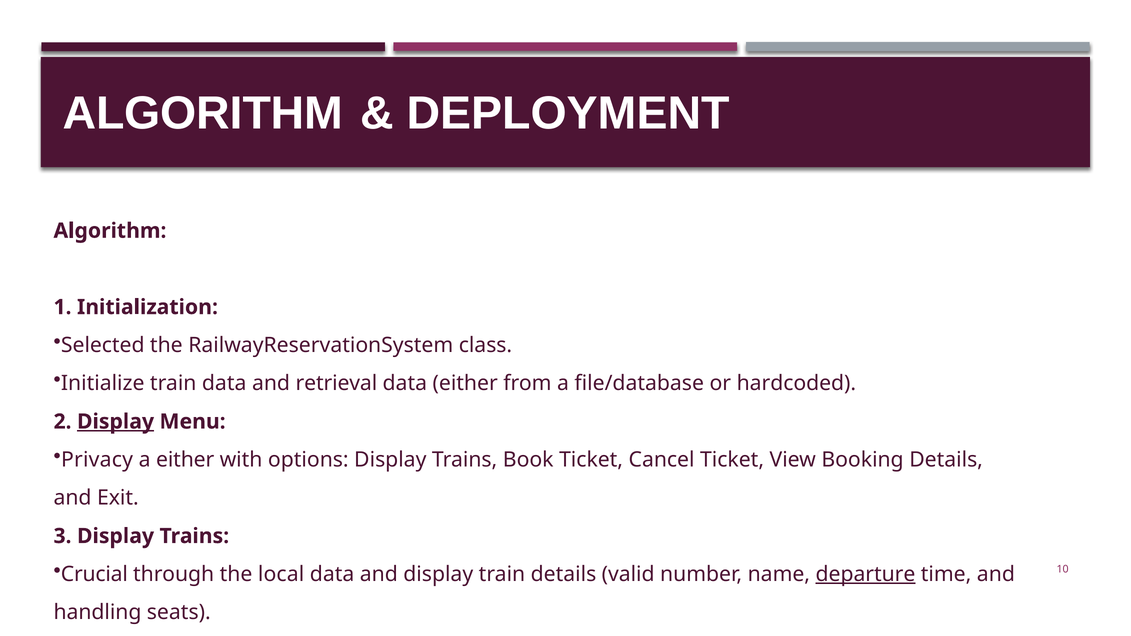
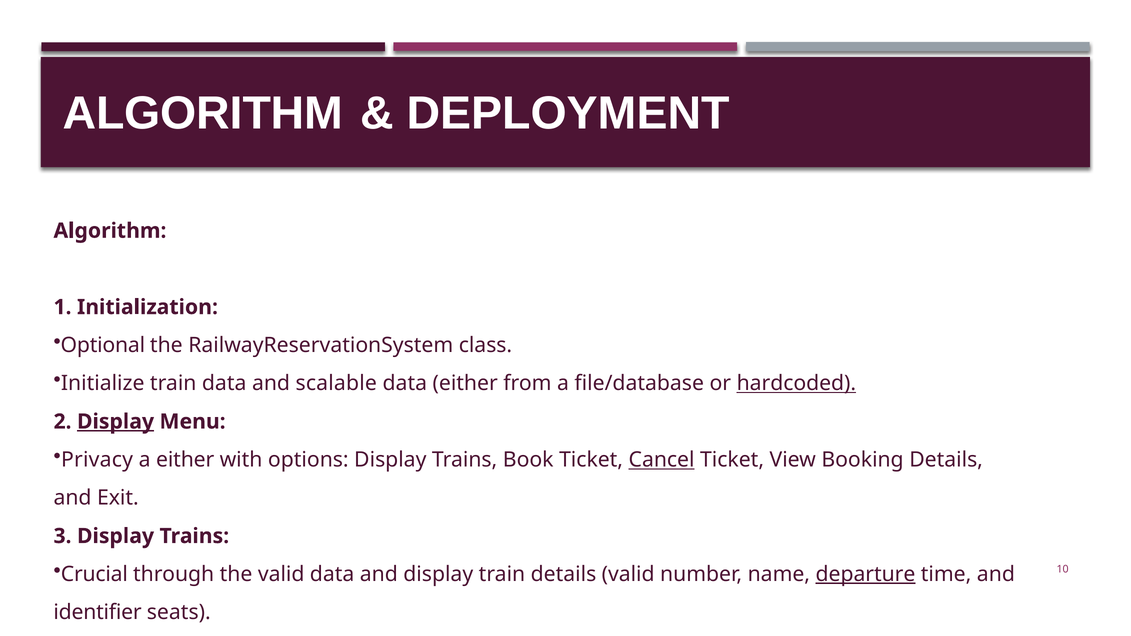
Selected: Selected -> Optional
retrieval: retrieval -> scalable
hardcoded underline: none -> present
Cancel underline: none -> present
the local: local -> valid
handling: handling -> identifier
